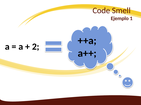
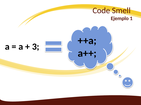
2: 2 -> 3
